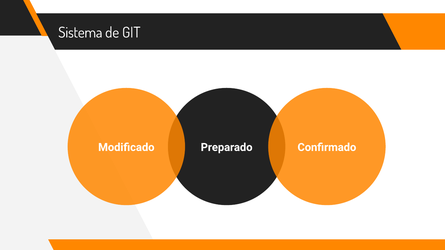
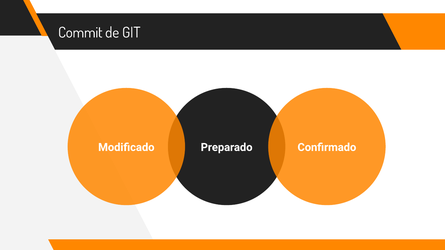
Sistema: Sistema -> Commit
